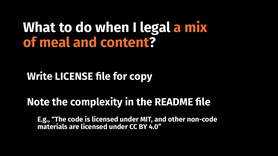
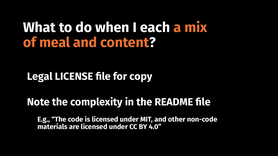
legal: legal -> each
Write: Write -> Legal
